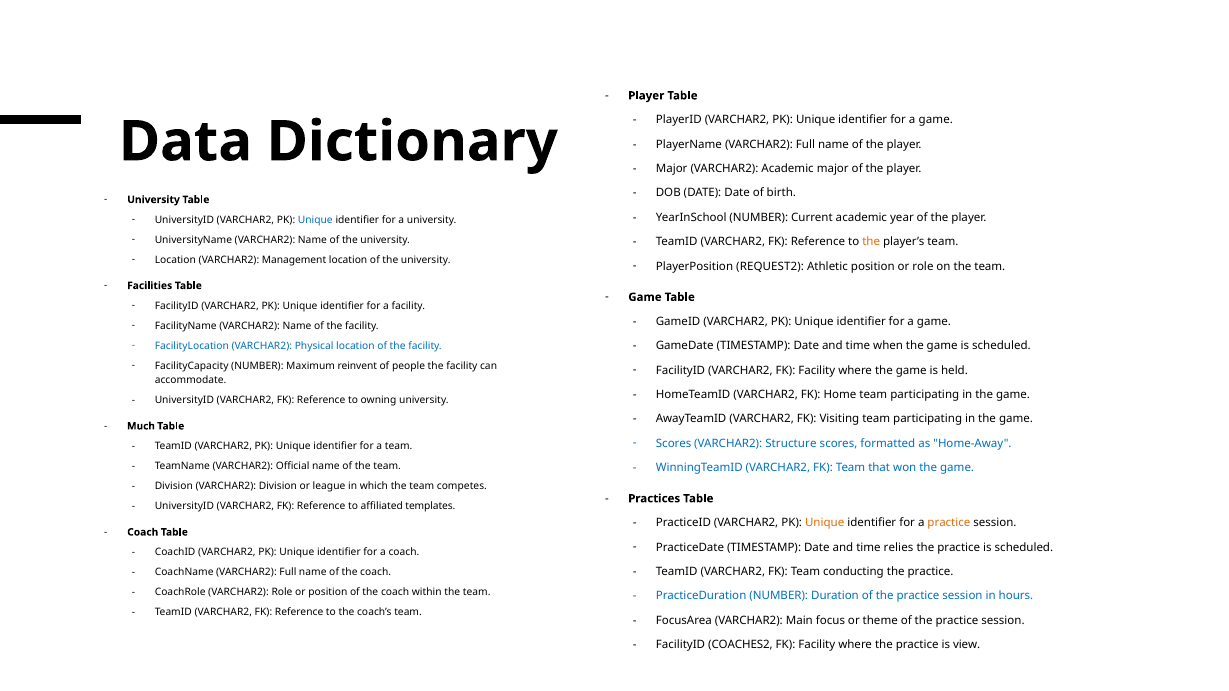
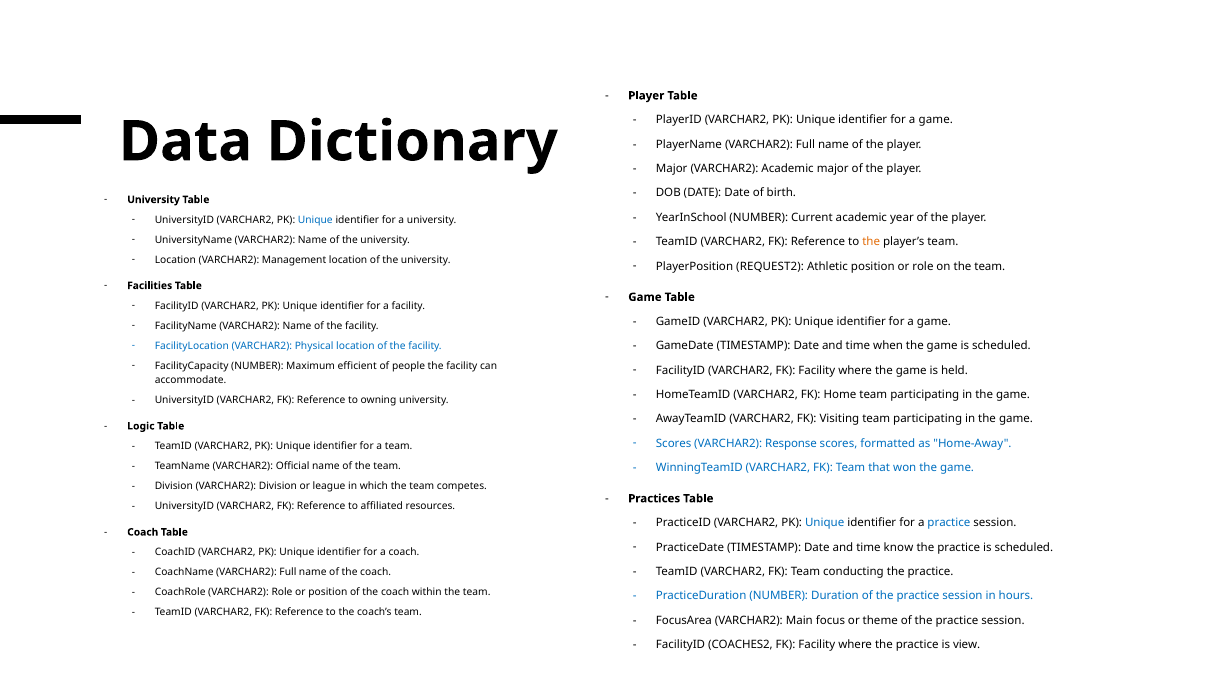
reinvent: reinvent -> efficient
Much: Much -> Logic
Structure: Structure -> Response
templates: templates -> resources
Unique at (825, 523) colour: orange -> blue
practice at (949, 523) colour: orange -> blue
relies: relies -> know
